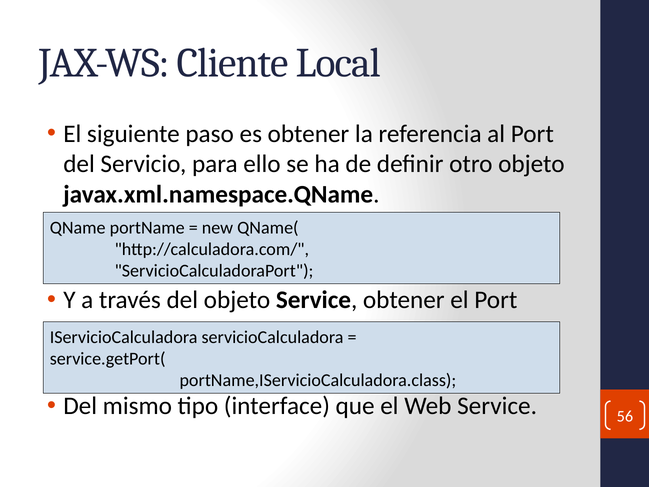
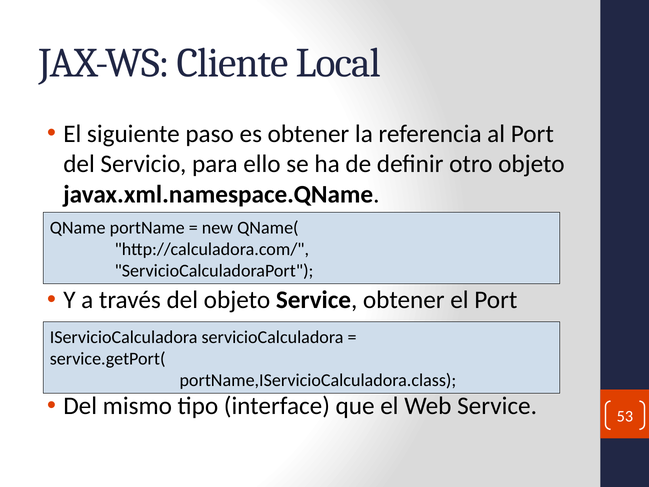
56: 56 -> 53
